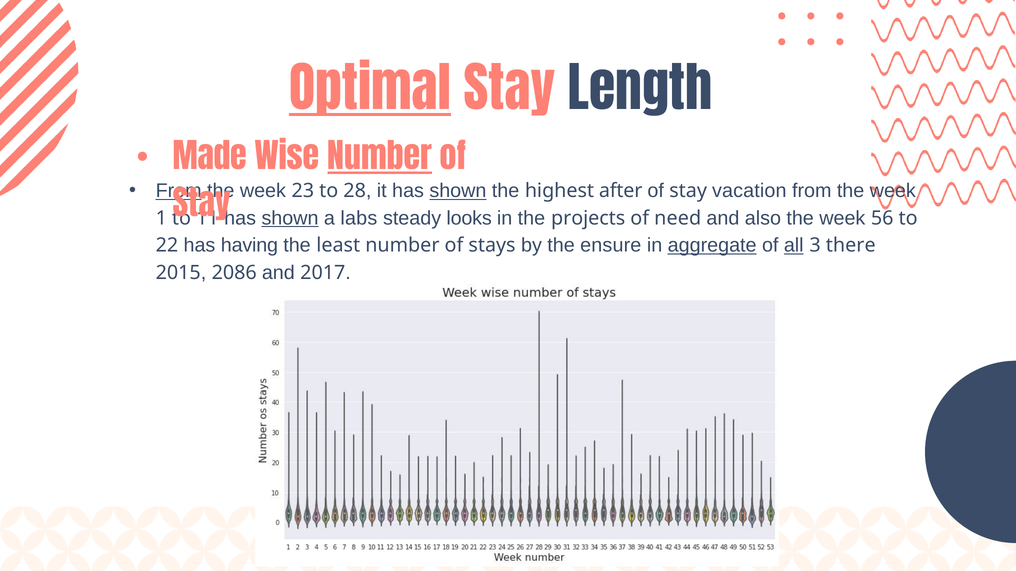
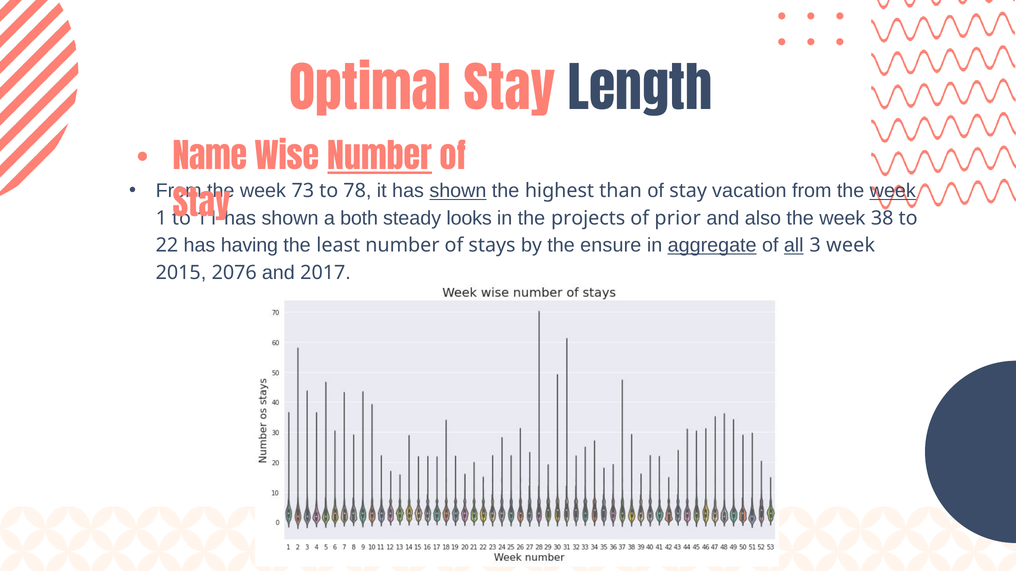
Optimal underline: present -> none
Made: Made -> Name
From at (179, 191) underline: present -> none
23: 23 -> 73
28: 28 -> 78
after: after -> than
week at (893, 191) underline: none -> present
shown at (290, 218) underline: present -> none
labs: labs -> both
need: need -> prior
56: 56 -> 38
3 there: there -> week
2086: 2086 -> 2076
